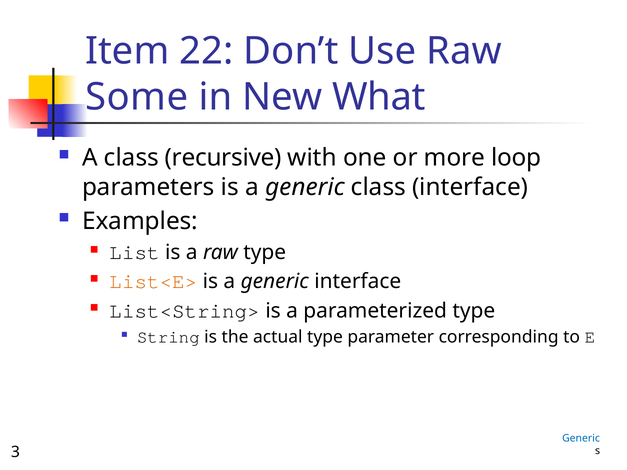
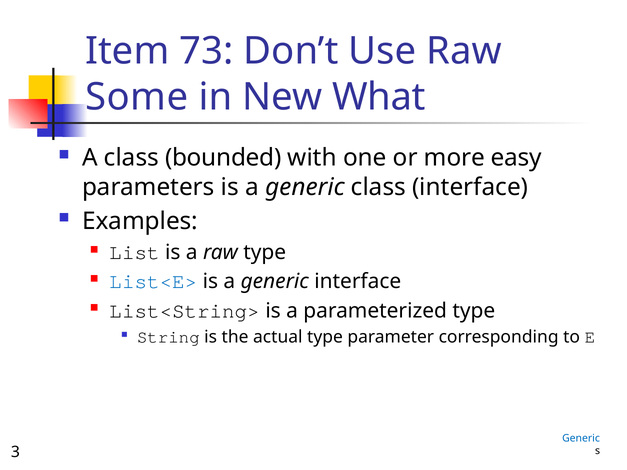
22: 22 -> 73
recursive: recursive -> bounded
loop: loop -> easy
List<E> colour: orange -> blue
